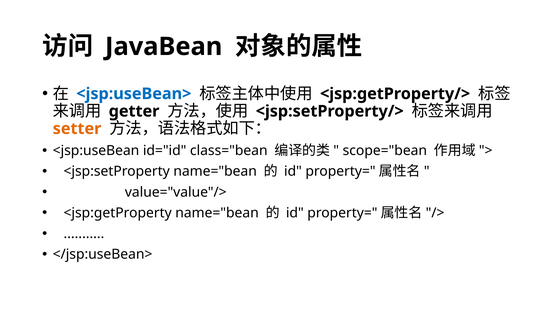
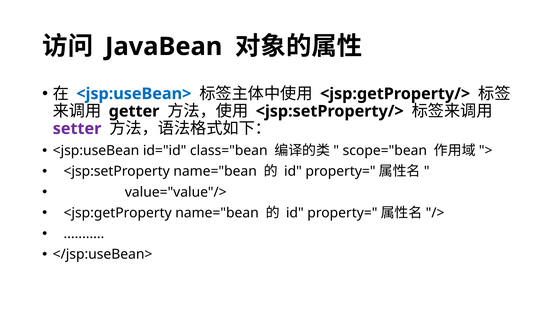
setter colour: orange -> purple
